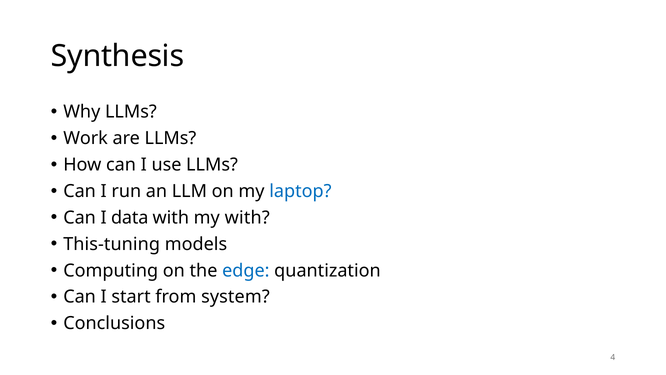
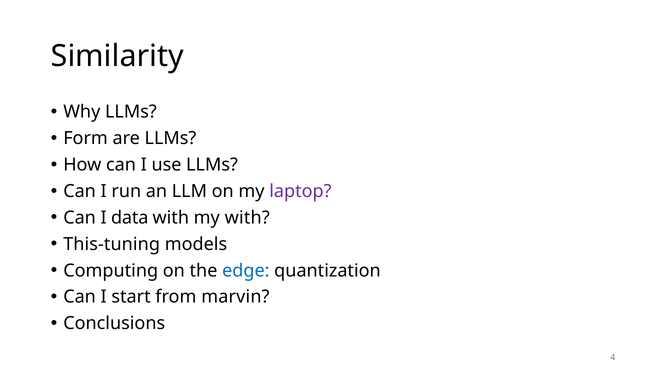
Synthesis: Synthesis -> Similarity
Work: Work -> Form
laptop colour: blue -> purple
system: system -> marvin
